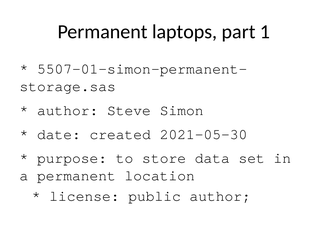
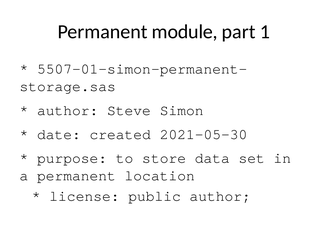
laptops: laptops -> module
